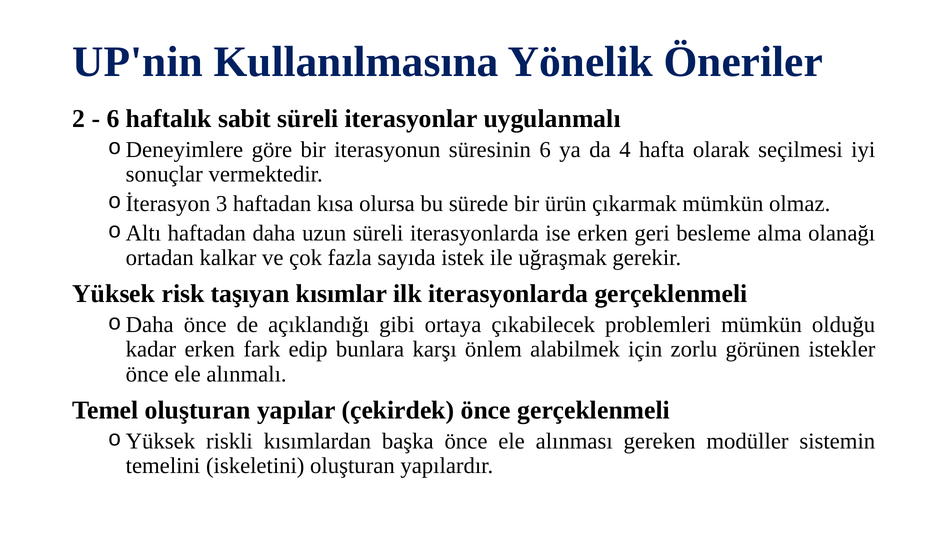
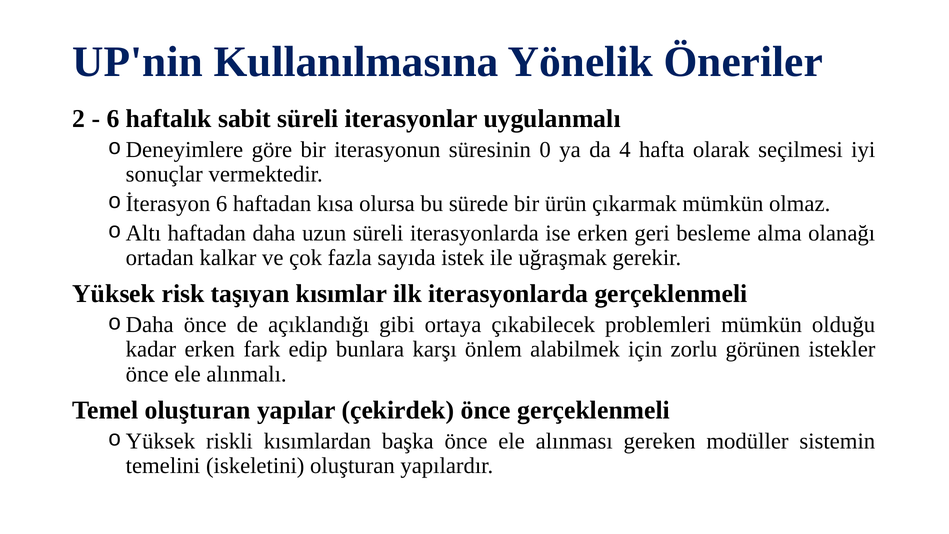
süresinin 6: 6 -> 0
3 at (222, 204): 3 -> 6
